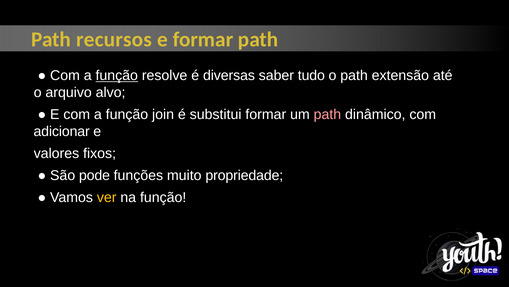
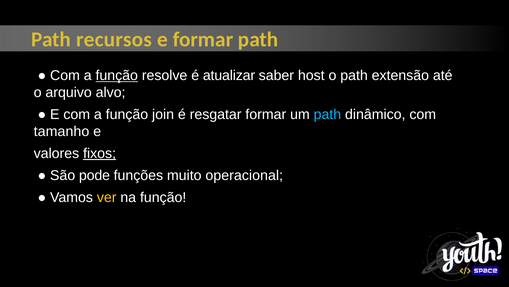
diversas: diversas -> atualizar
tudo: tudo -> host
substitui: substitui -> resgatar
path at (327, 114) colour: pink -> light blue
adicionar: adicionar -> tamanho
fixos underline: none -> present
propriedade: propriedade -> operacional
